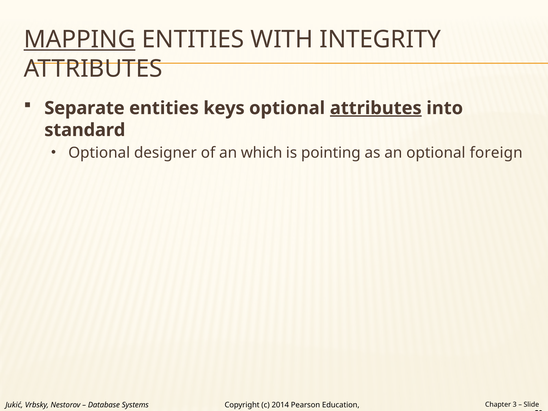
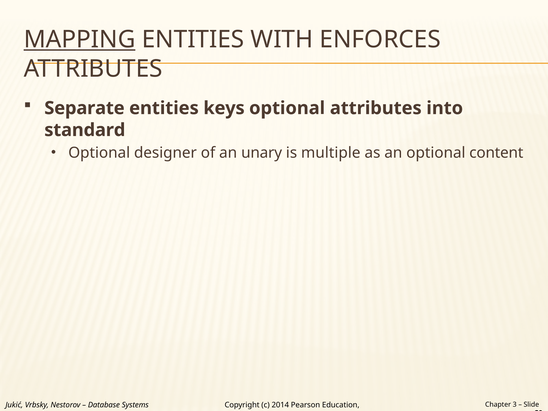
INTEGRITY: INTEGRITY -> ENFORCES
attributes at (376, 108) underline: present -> none
which: which -> unary
pointing: pointing -> multiple
foreign: foreign -> content
